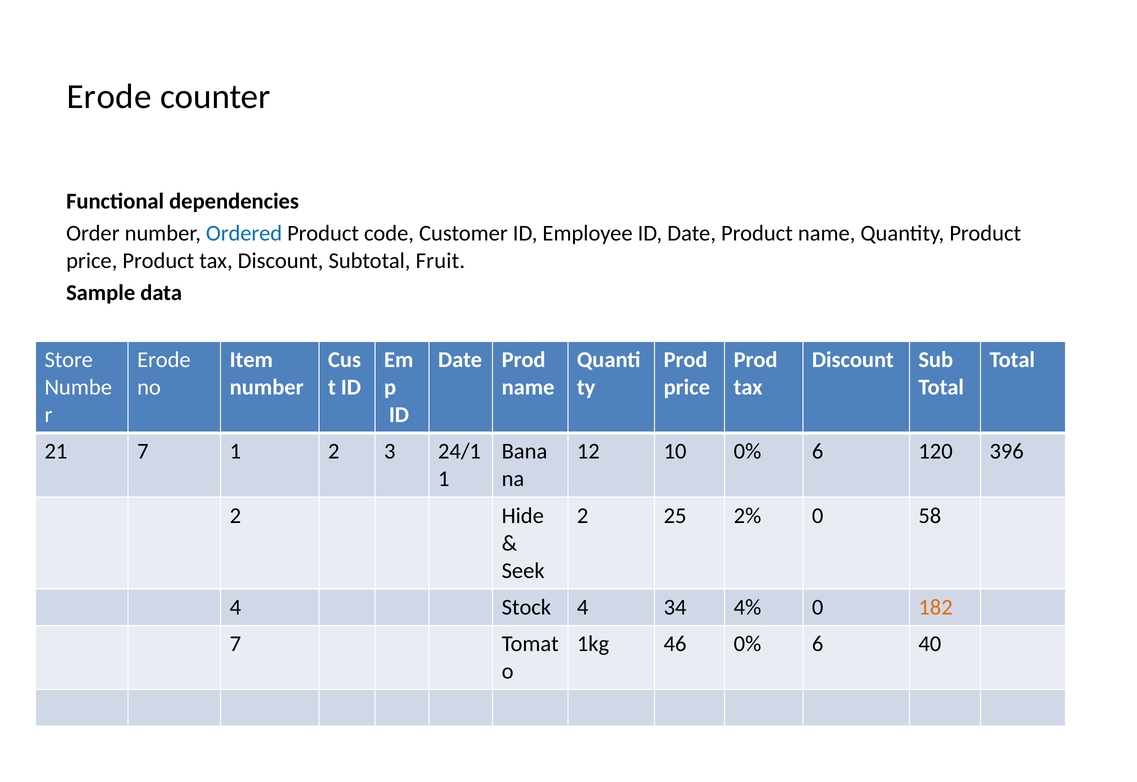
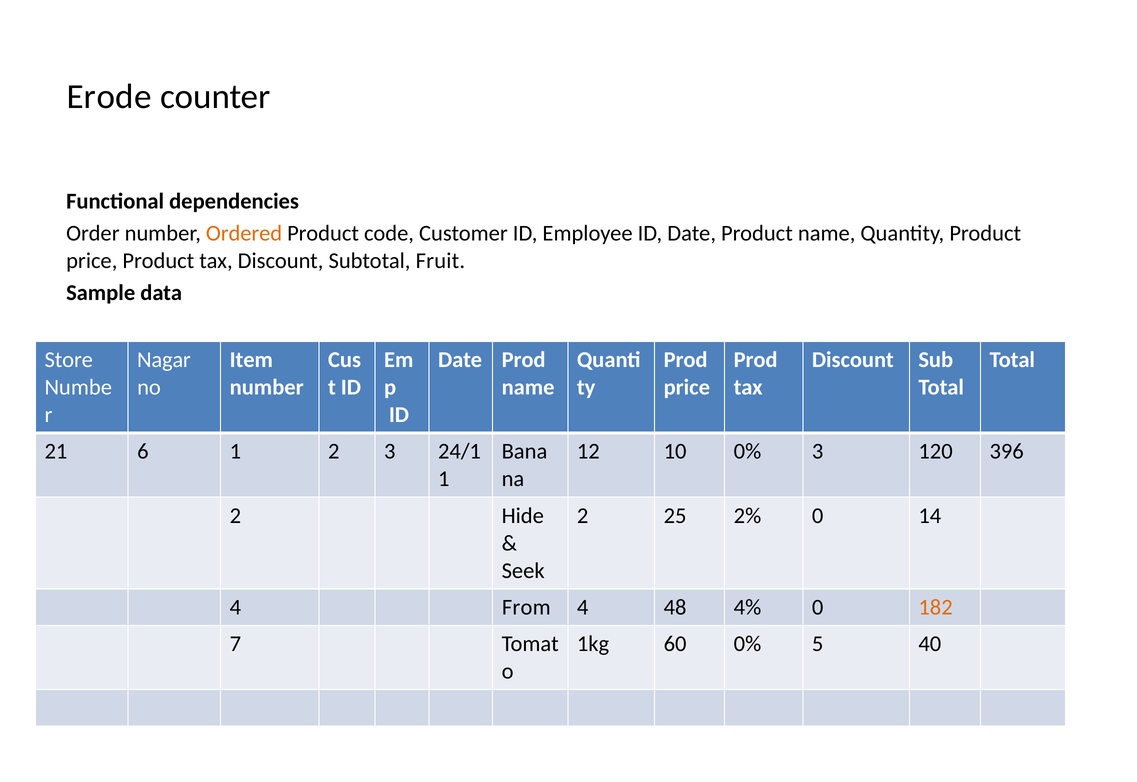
Ordered colour: blue -> orange
Erode at (164, 360): Erode -> Nagar
21 7: 7 -> 6
10 0% 6: 6 -> 3
58: 58 -> 14
Stock: Stock -> From
34: 34 -> 48
46: 46 -> 60
6 at (818, 644): 6 -> 5
